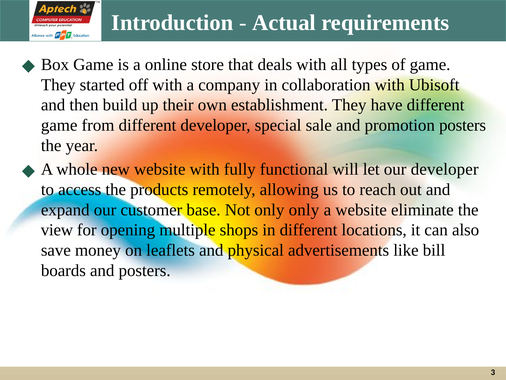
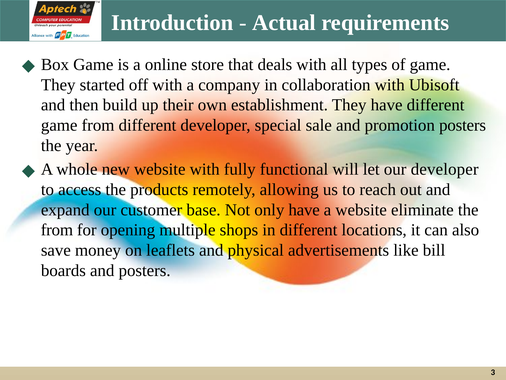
only only: only -> have
view at (57, 230): view -> from
